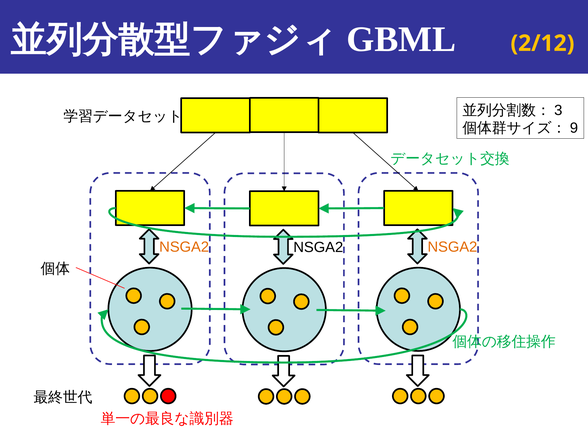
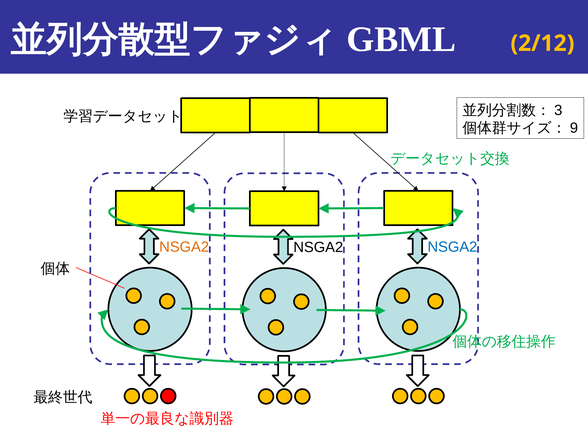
NSGA2 at (452, 247) colour: orange -> blue
